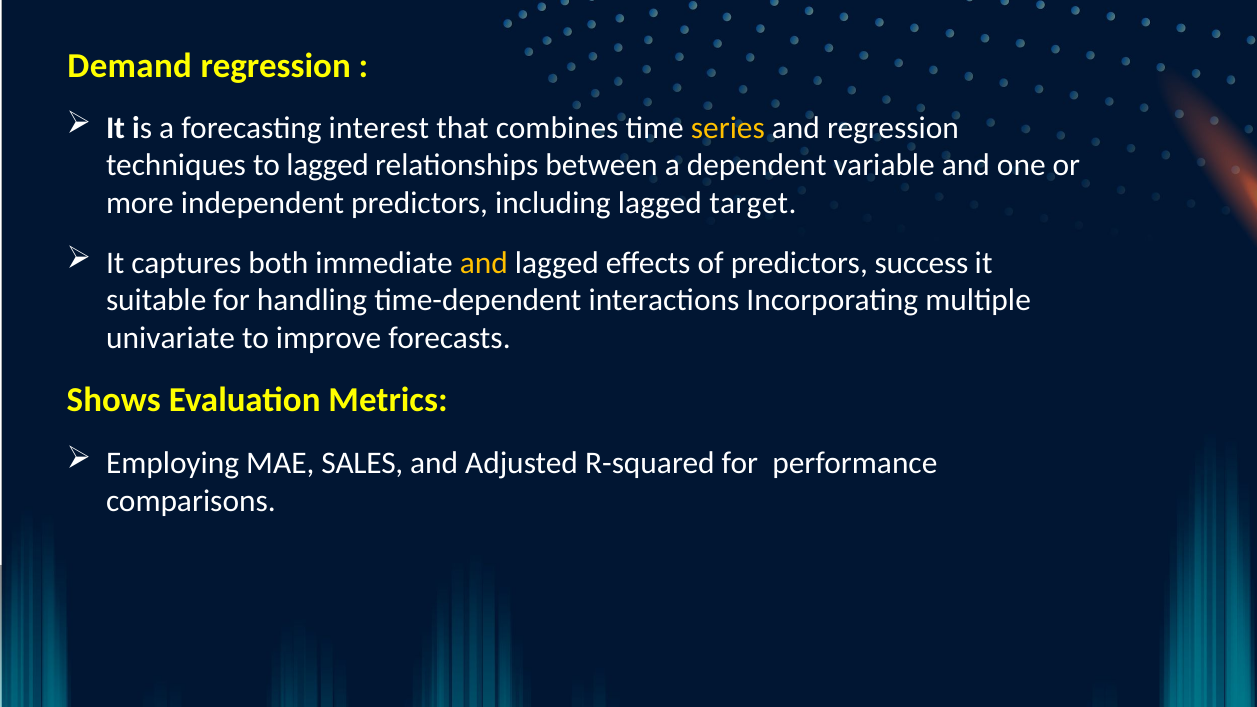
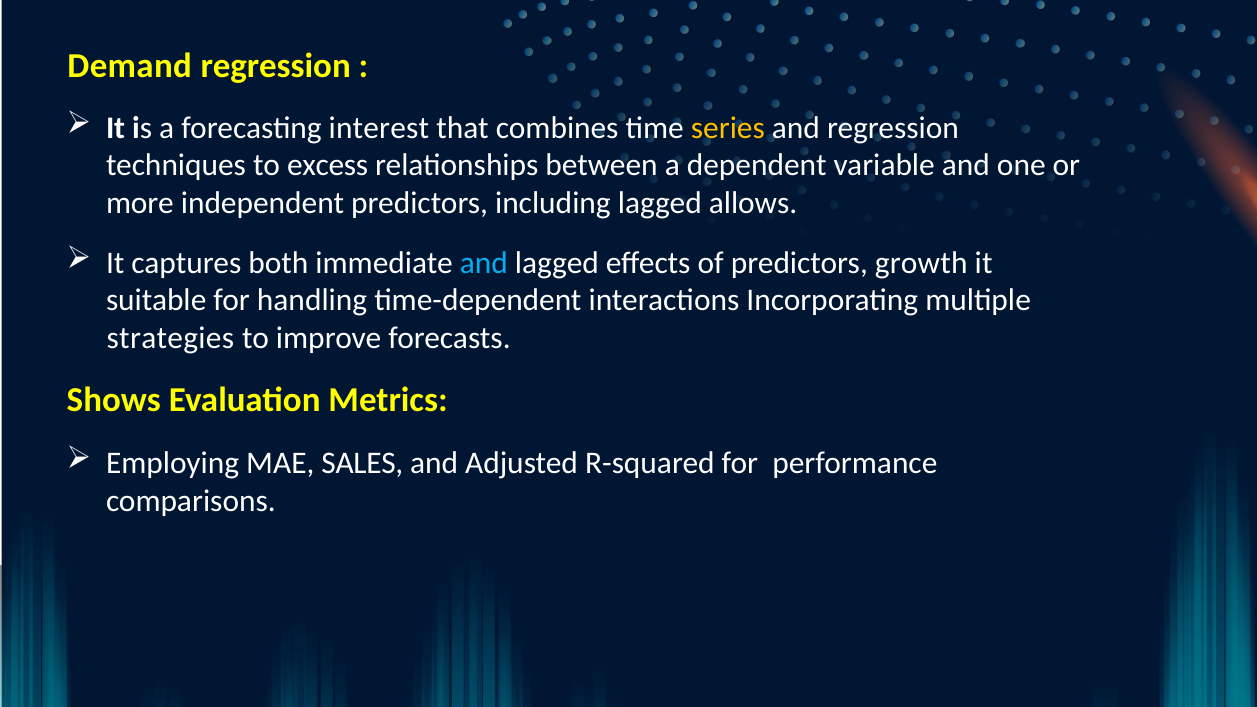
to lagged: lagged -> excess
target: target -> allows
and at (484, 263) colour: yellow -> light blue
success: success -> growth
univariate: univariate -> strategies
